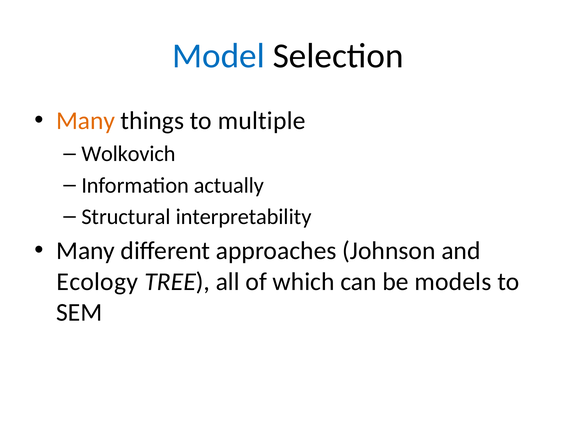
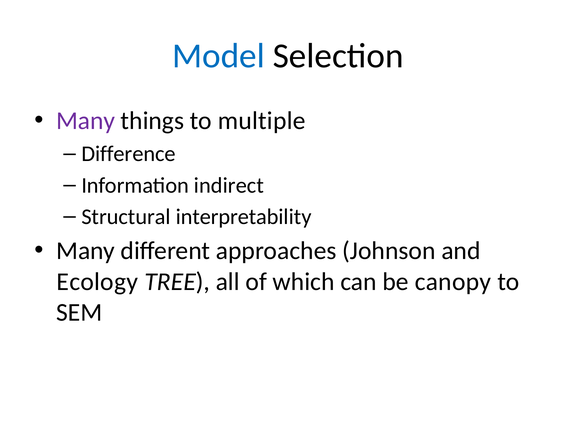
Many at (86, 121) colour: orange -> purple
Wolkovich: Wolkovich -> Difference
actually: actually -> indirect
models: models -> canopy
